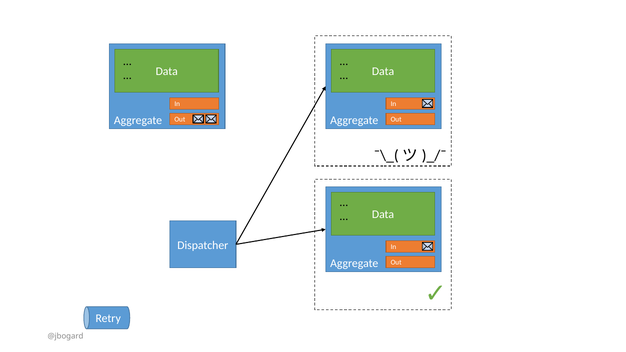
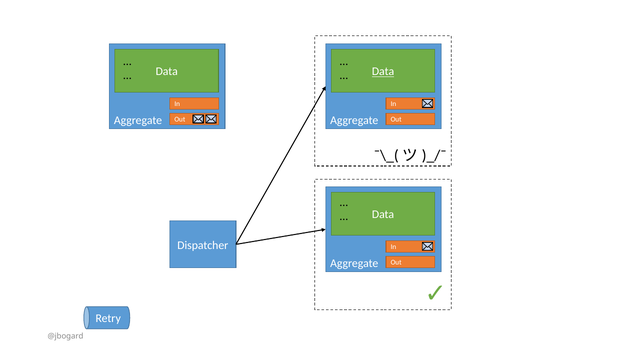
Data at (383, 72) underline: none -> present
